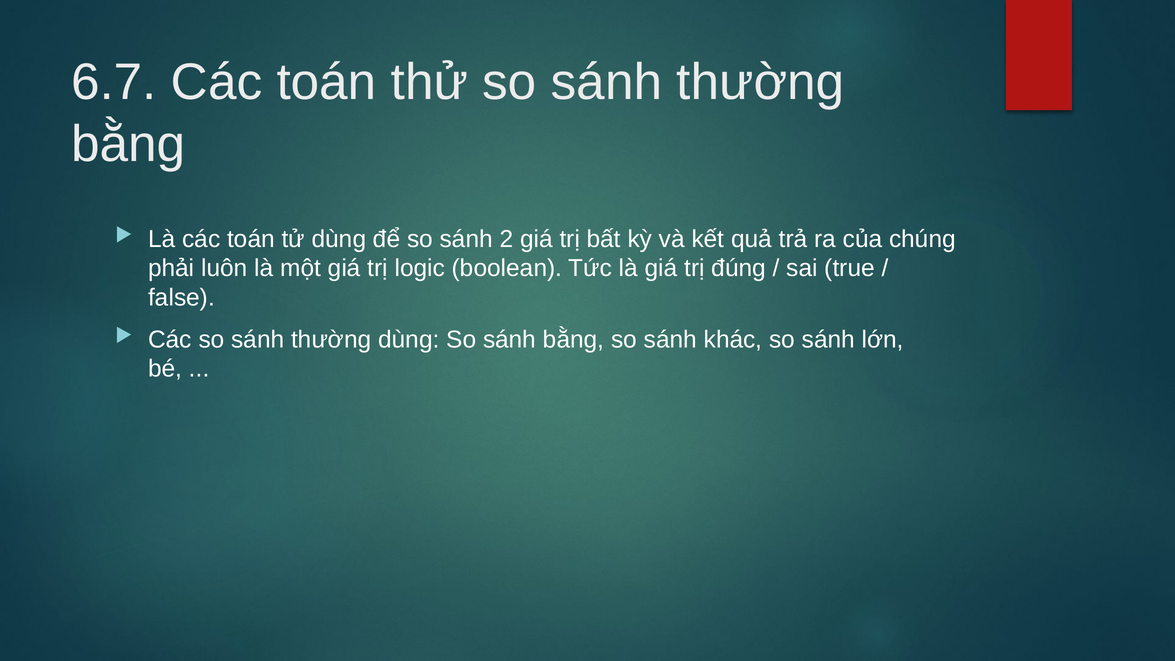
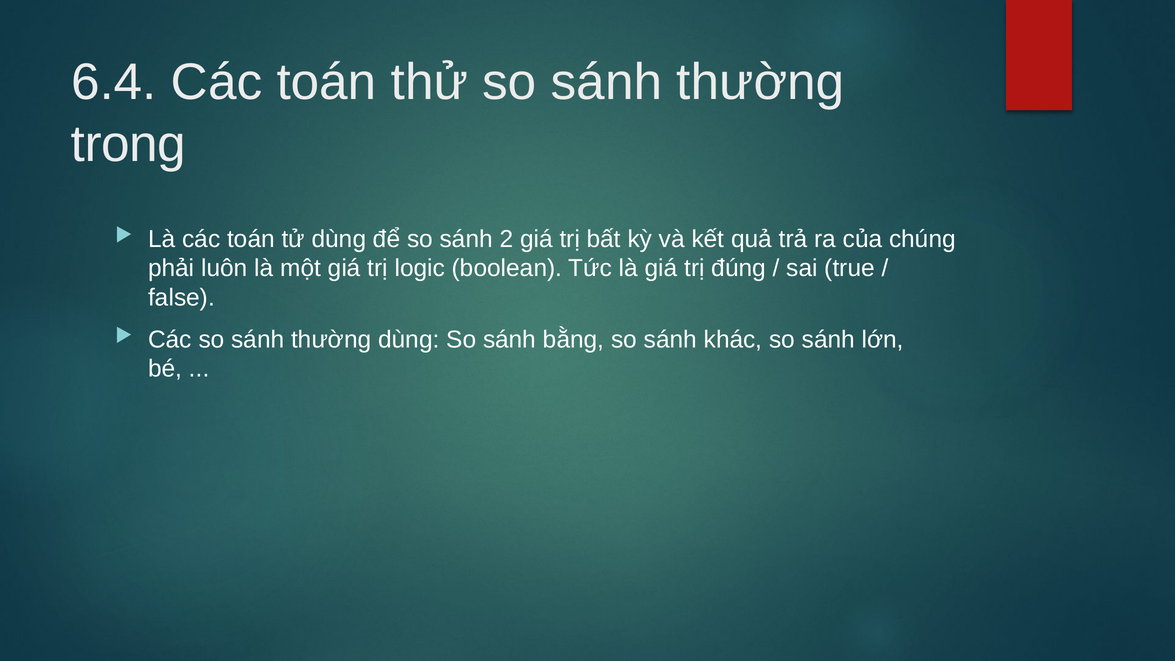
6.7: 6.7 -> 6.4
bằng at (128, 144): bằng -> trong
